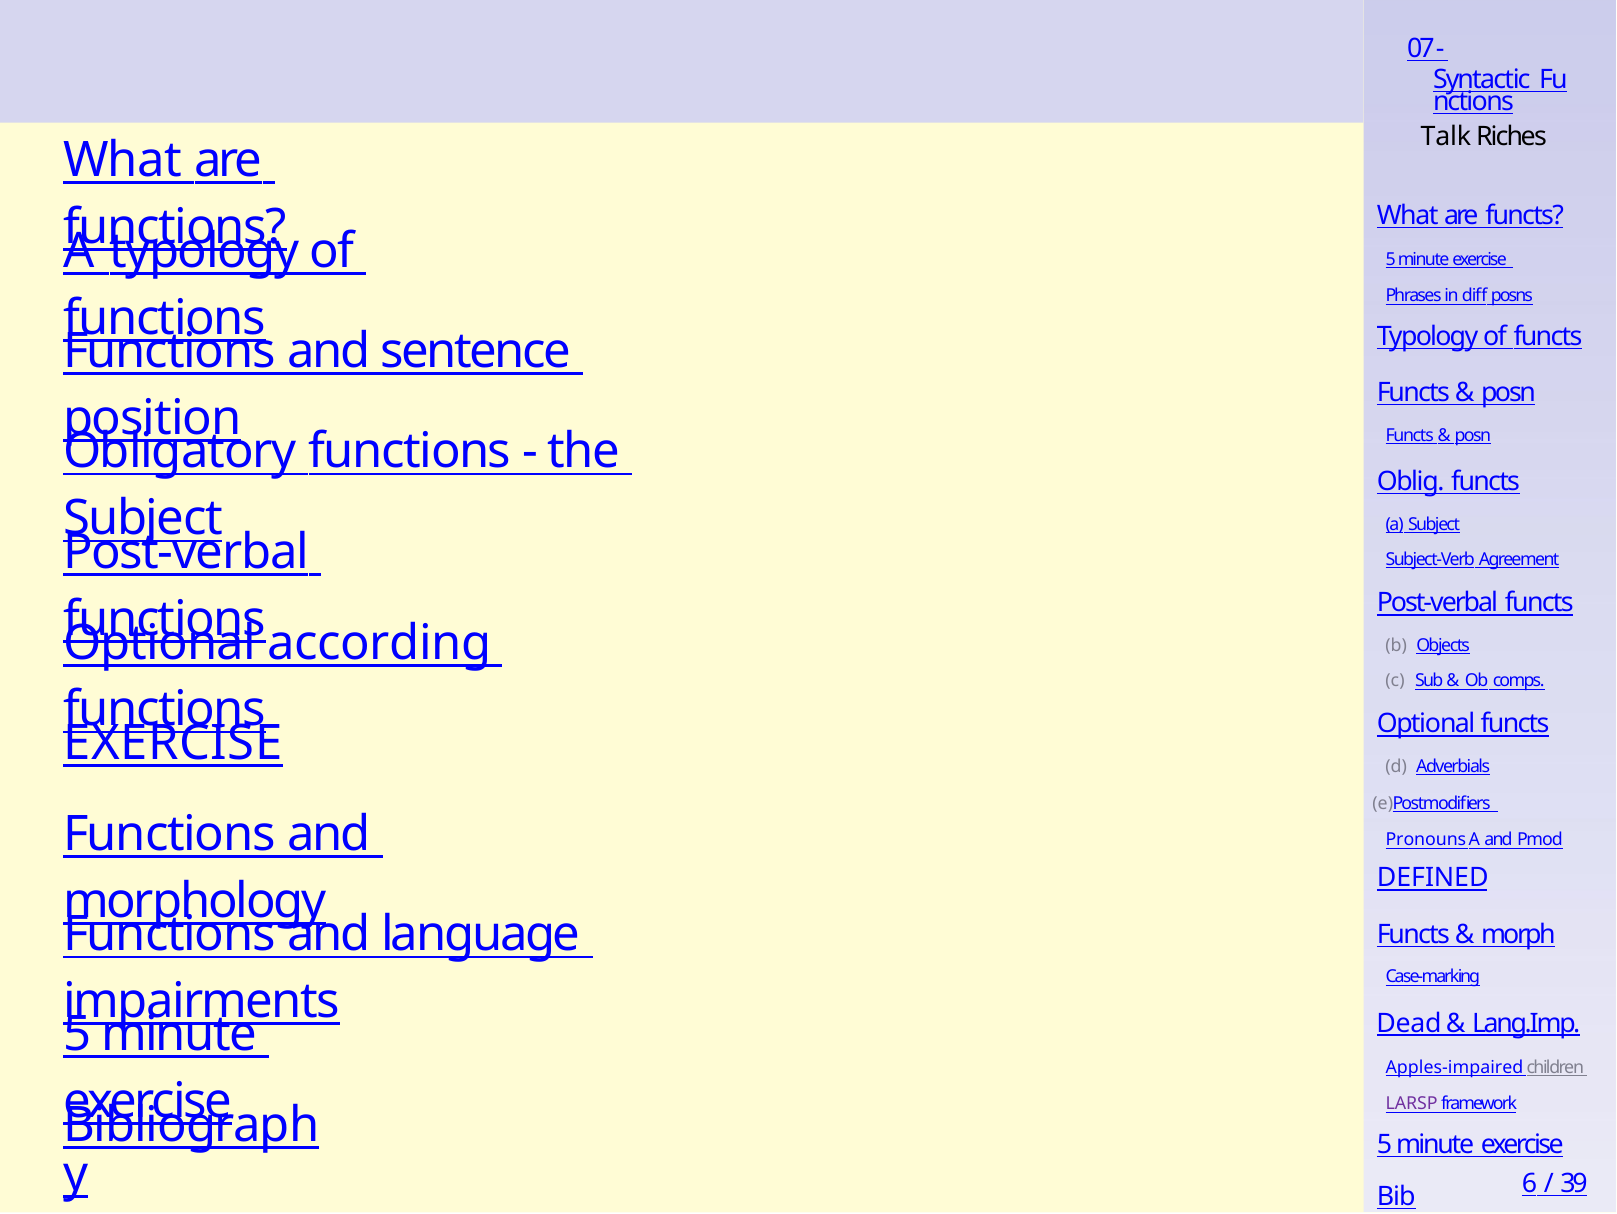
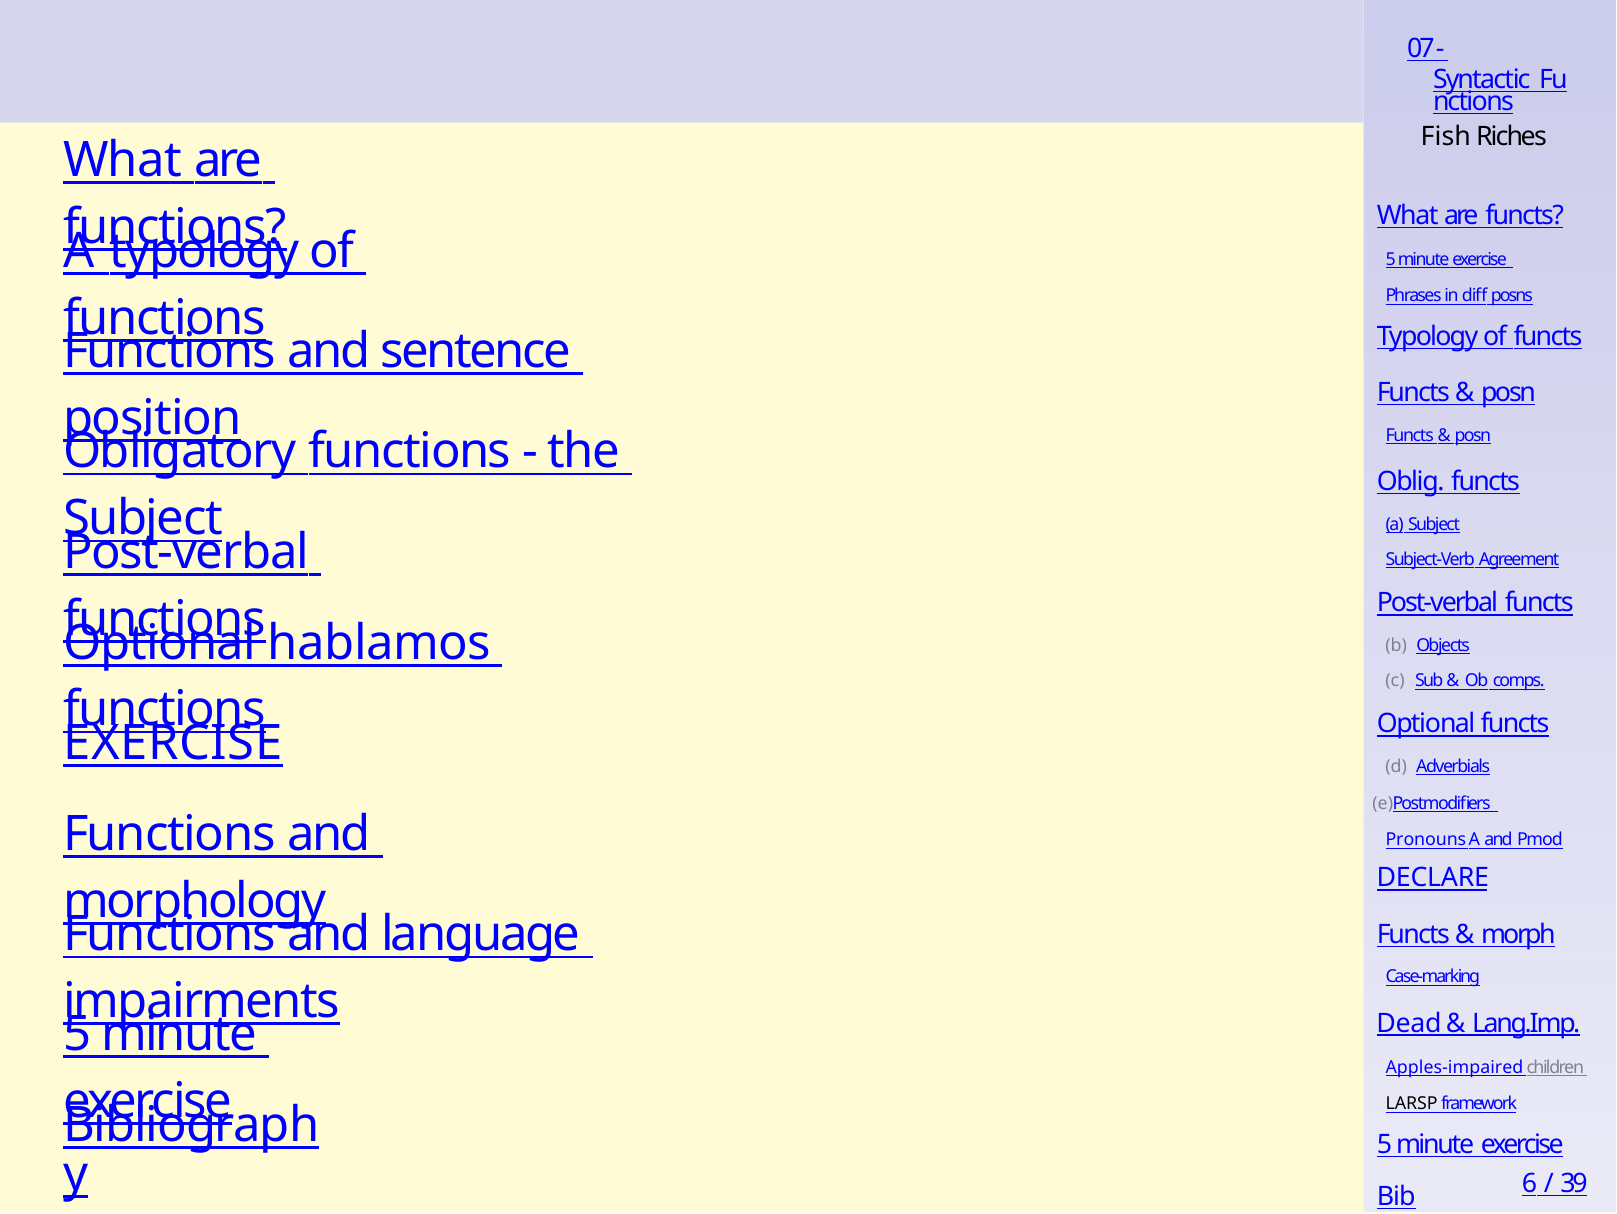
Talk: Talk -> Fish
according: according -> hablamos
DEFINED: DEFINED -> DECLARE
LARSP colour: purple -> black
